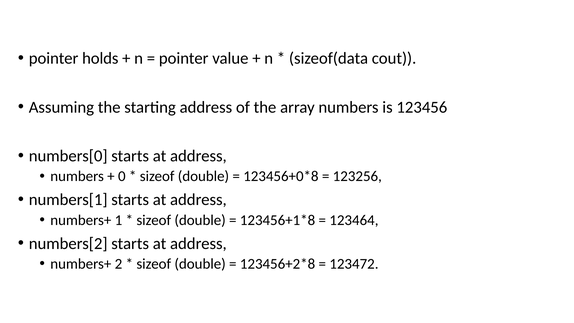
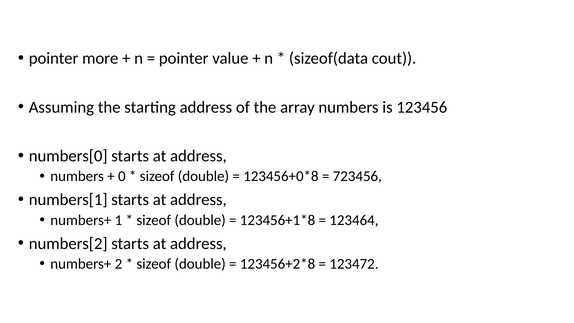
holds: holds -> more
123256: 123256 -> 723456
